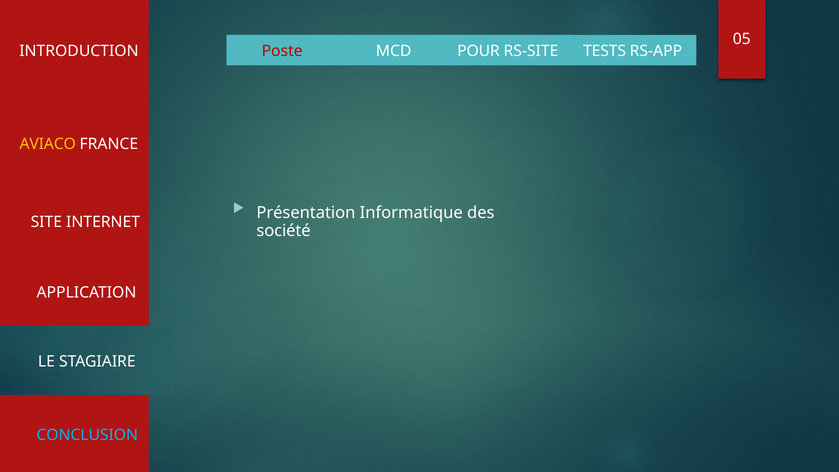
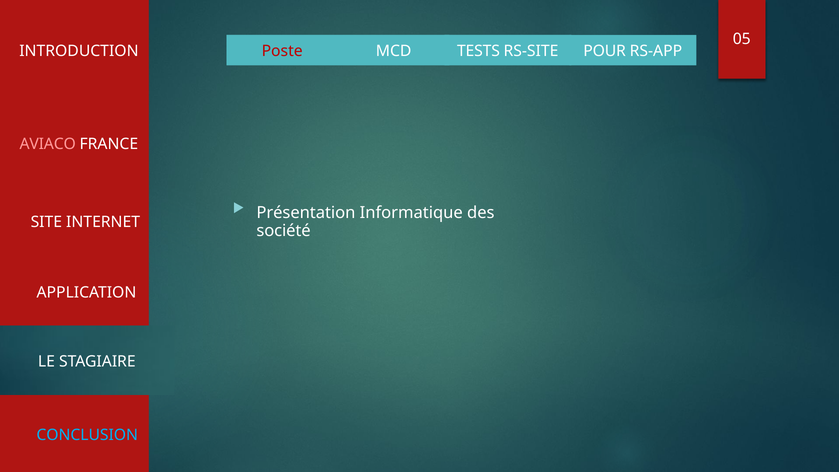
POUR: POUR -> TESTS
TESTS: TESTS -> POUR
AVIACO colour: yellow -> pink
